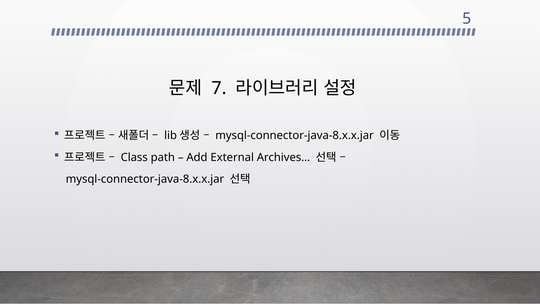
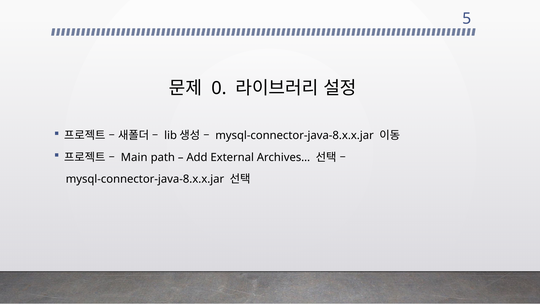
7: 7 -> 0
Class: Class -> Main
